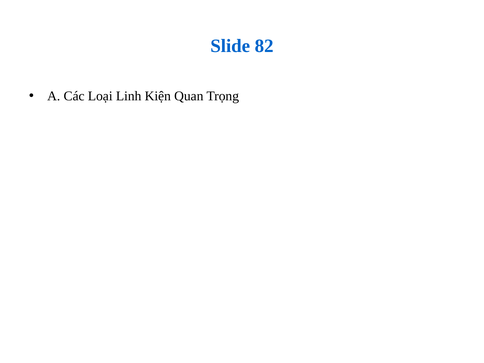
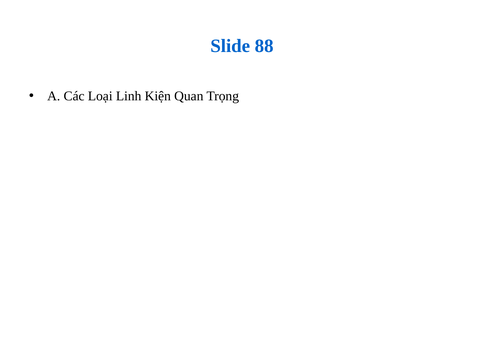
82: 82 -> 88
